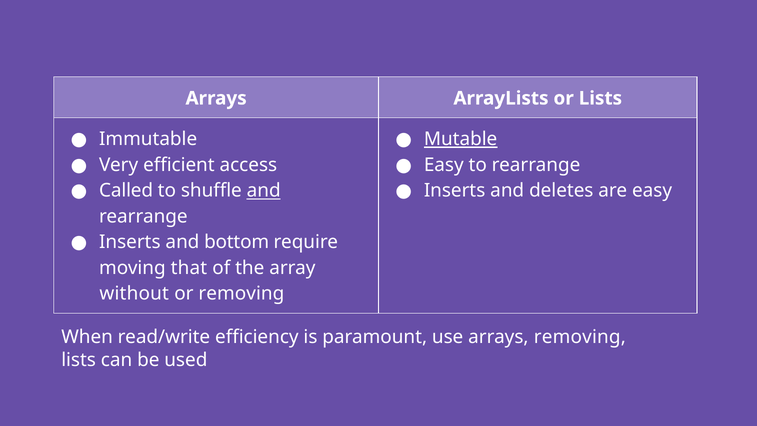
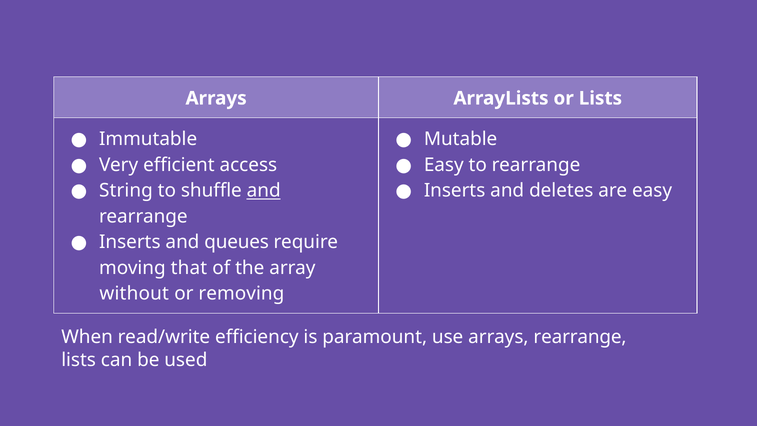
Mutable underline: present -> none
Called: Called -> String
bottom: bottom -> queues
arrays removing: removing -> rearrange
